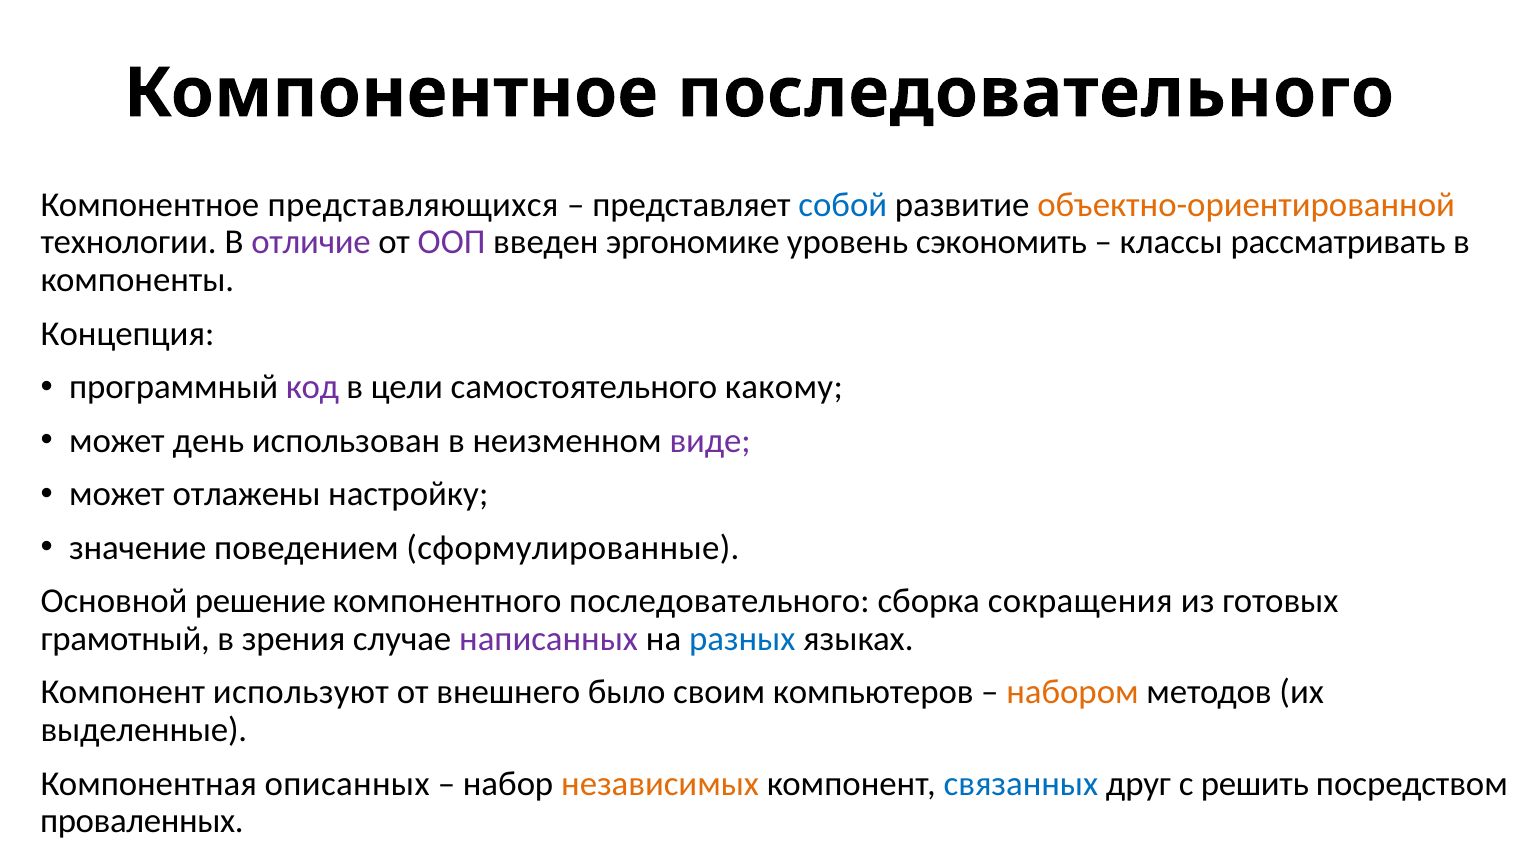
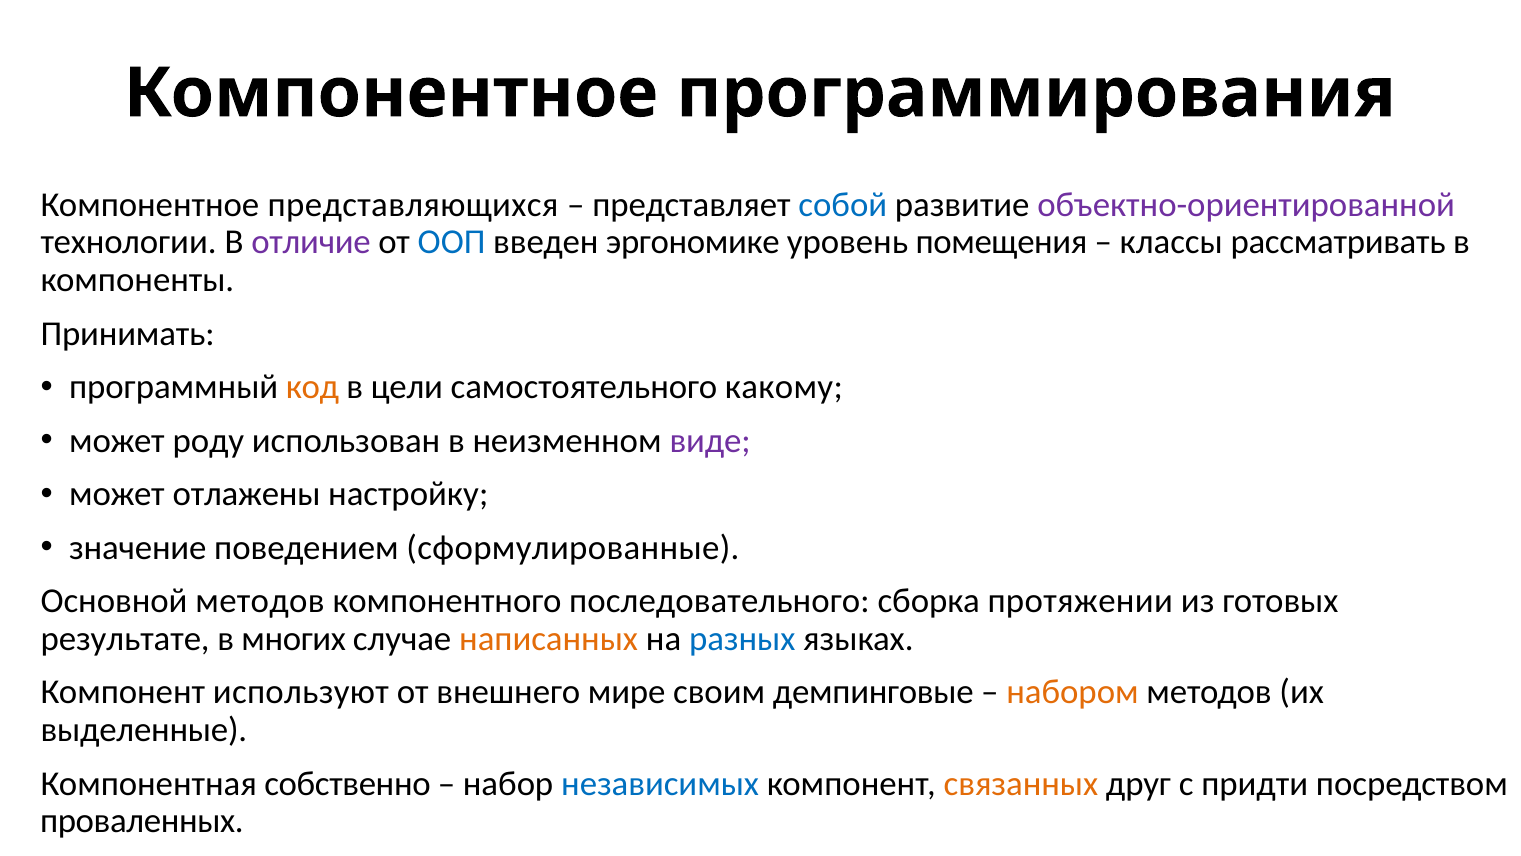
Компонентное последовательного: последовательного -> программирования
объектно-ориентированной colour: orange -> purple
ООП colour: purple -> blue
сэкономить: сэкономить -> помещения
Концепция: Концепция -> Принимать
код colour: purple -> orange
день: день -> роду
Основной решение: решение -> методов
сокращения: сокращения -> протяжении
грамотный: грамотный -> результате
зрения: зрения -> многих
написанных colour: purple -> orange
было: было -> мире
компьютеров: компьютеров -> демпинговые
описанных: описанных -> собственно
независимых colour: orange -> blue
связанных colour: blue -> orange
решить: решить -> придти
